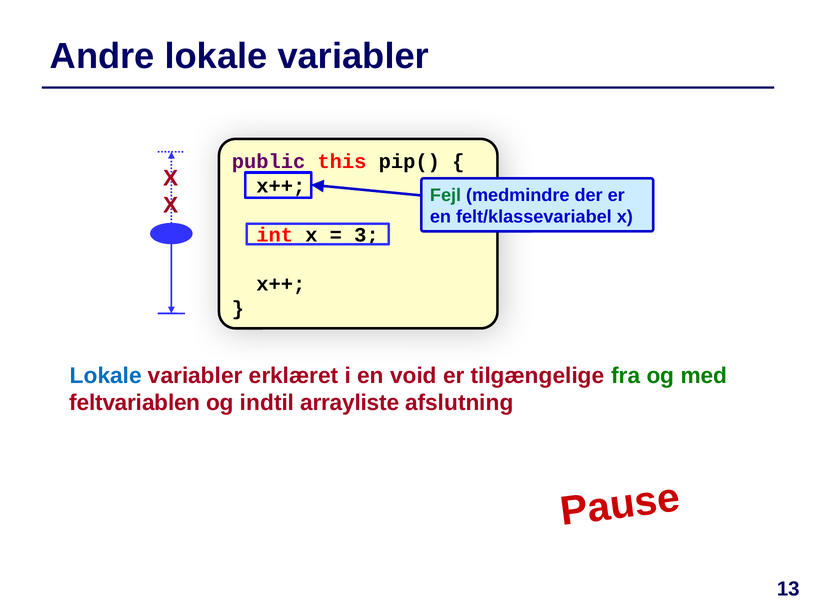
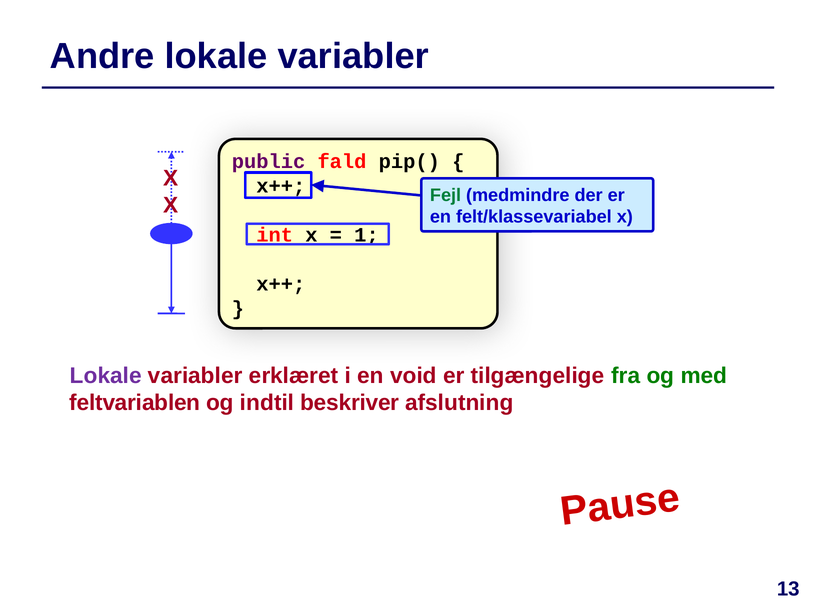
this: this -> fald
3: 3 -> 1
Lokale at (106, 376) colour: blue -> purple
arrayliste: arrayliste -> beskriver
